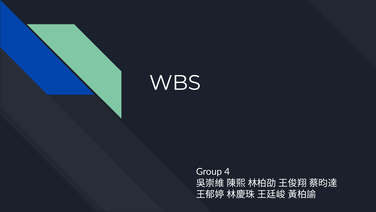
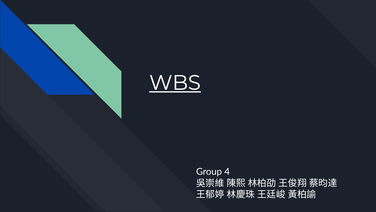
WBS underline: none -> present
